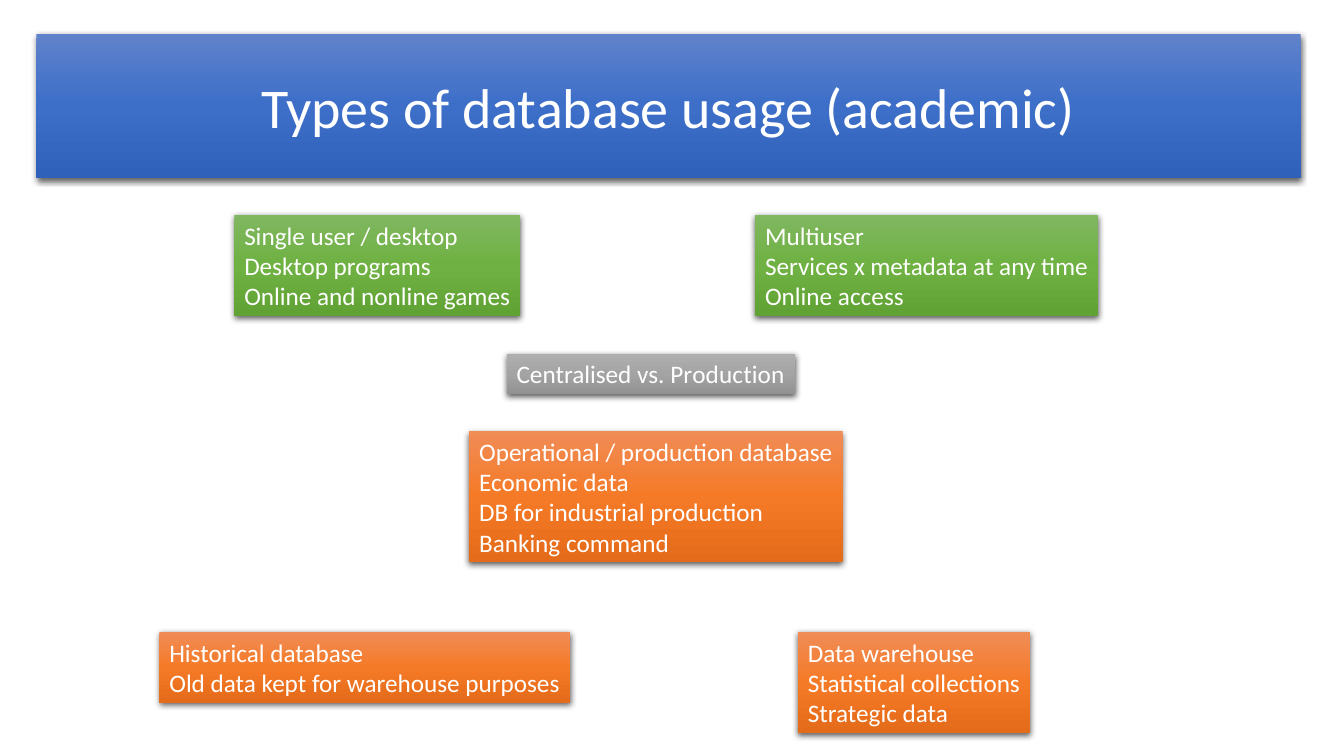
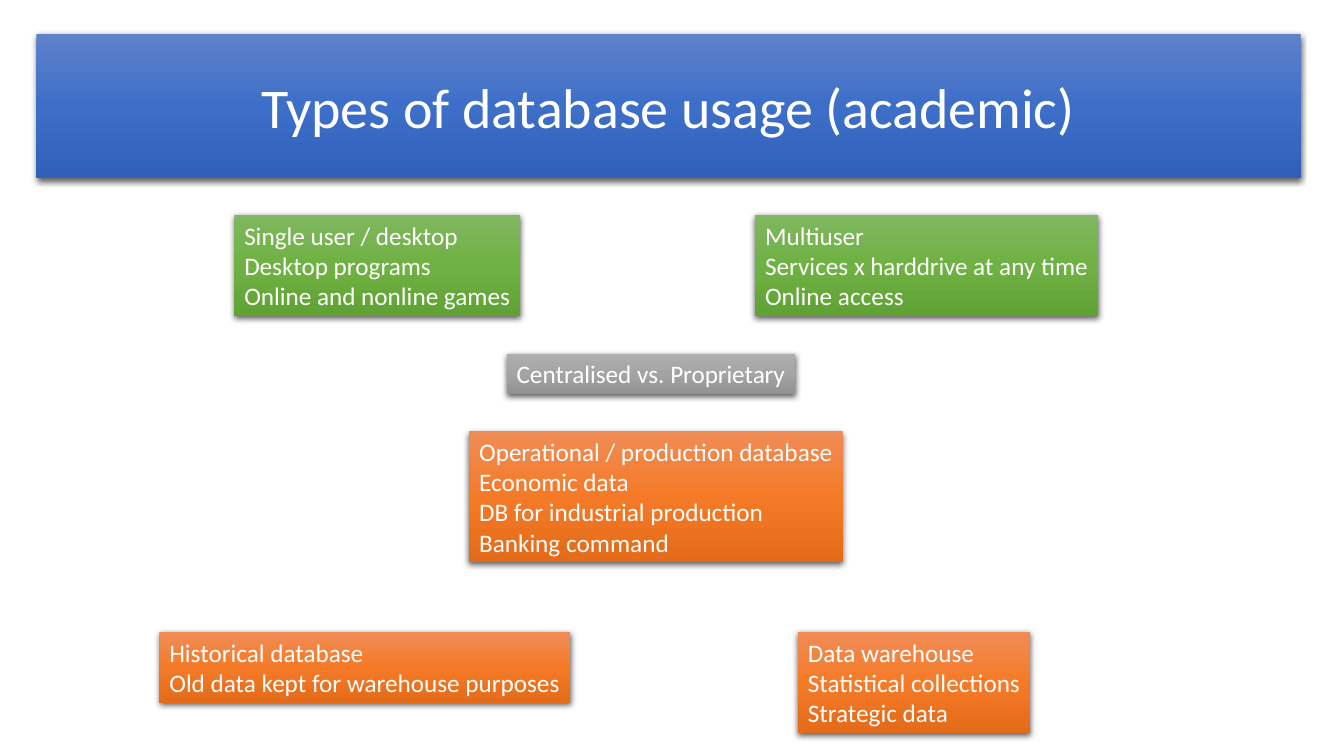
metadata: metadata -> harddrive
vs Production: Production -> Proprietary
